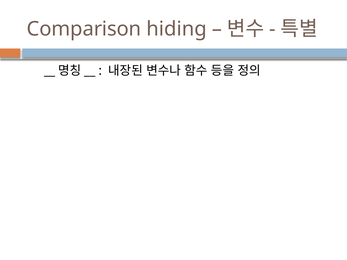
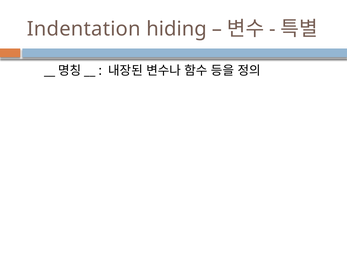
Comparison: Comparison -> Indentation
